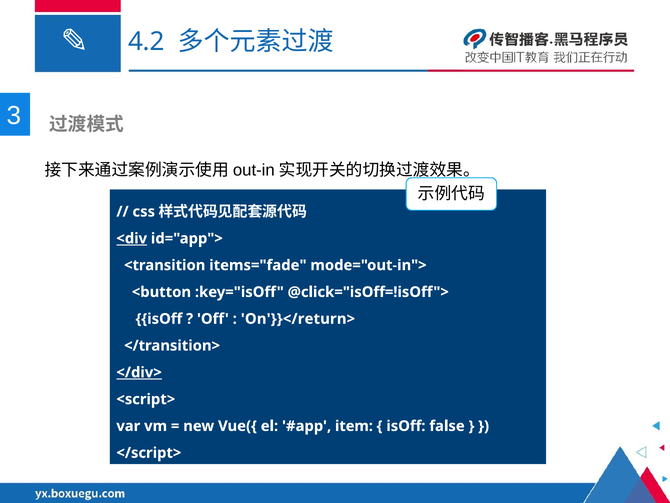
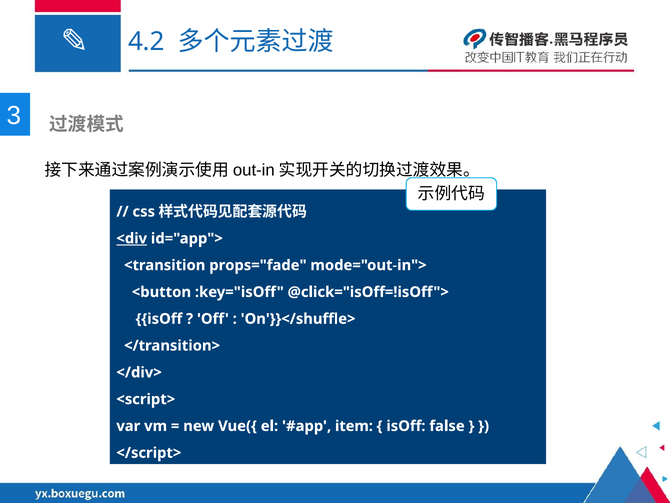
items="fade: items="fade -> props="fade
On'}}</return>: On'}}</return> -> On'}}</shuffle>
</div> underline: present -> none
